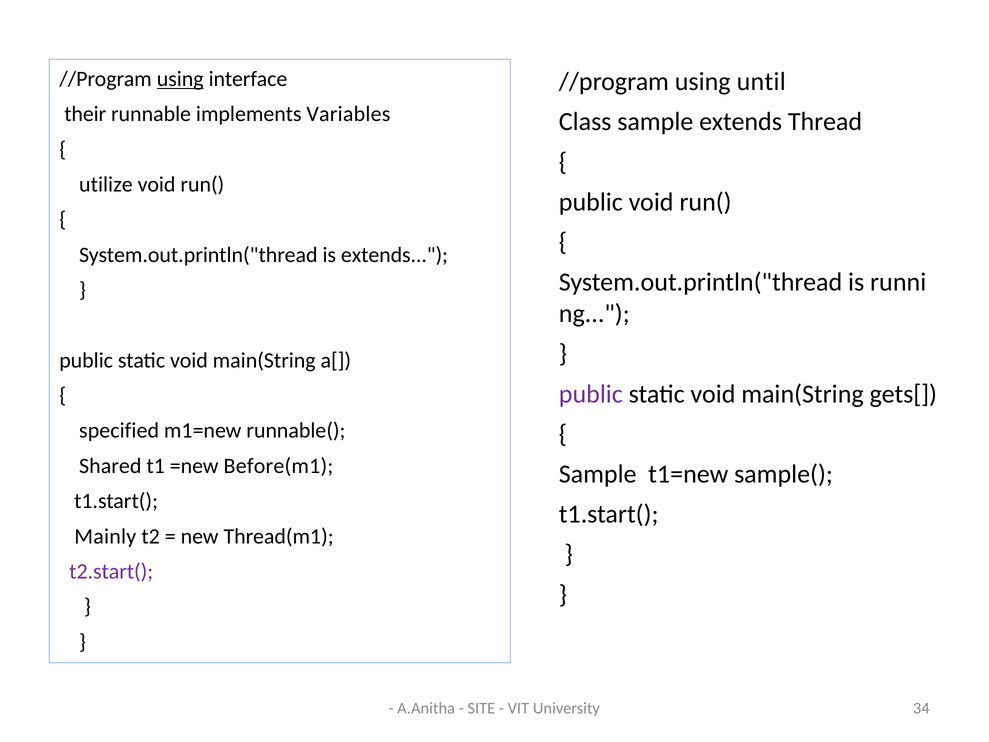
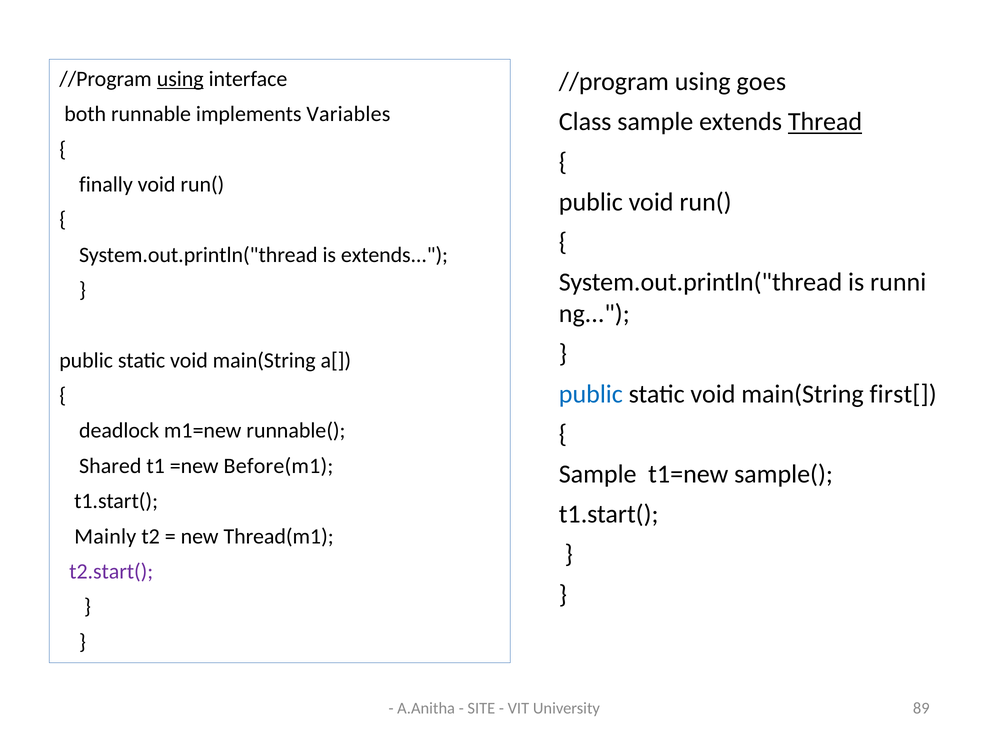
until: until -> goes
their: their -> both
Thread underline: none -> present
utilize: utilize -> finally
public at (591, 394) colour: purple -> blue
gets[: gets[ -> first[
specified: specified -> deadlock
34: 34 -> 89
